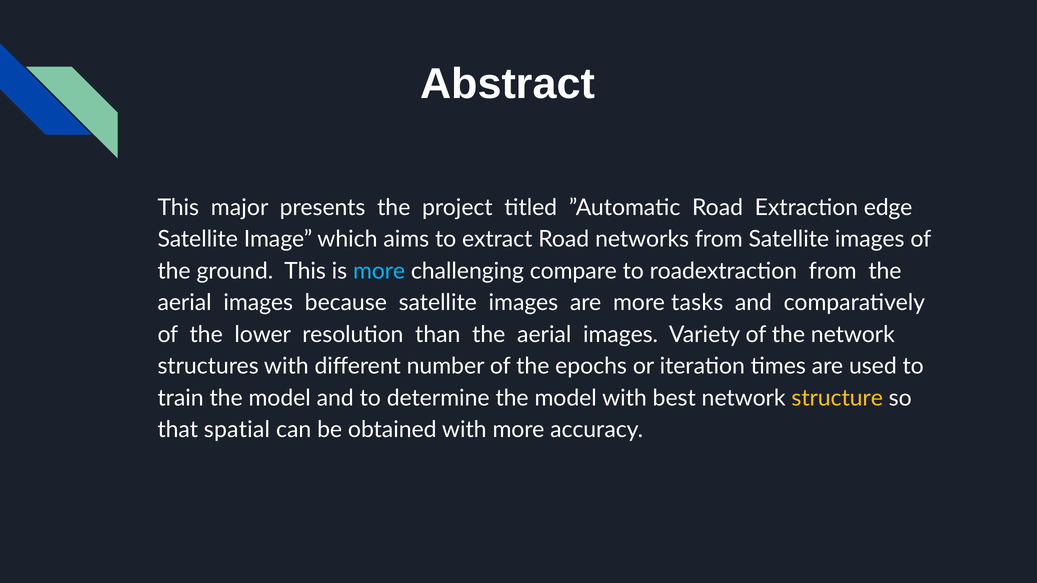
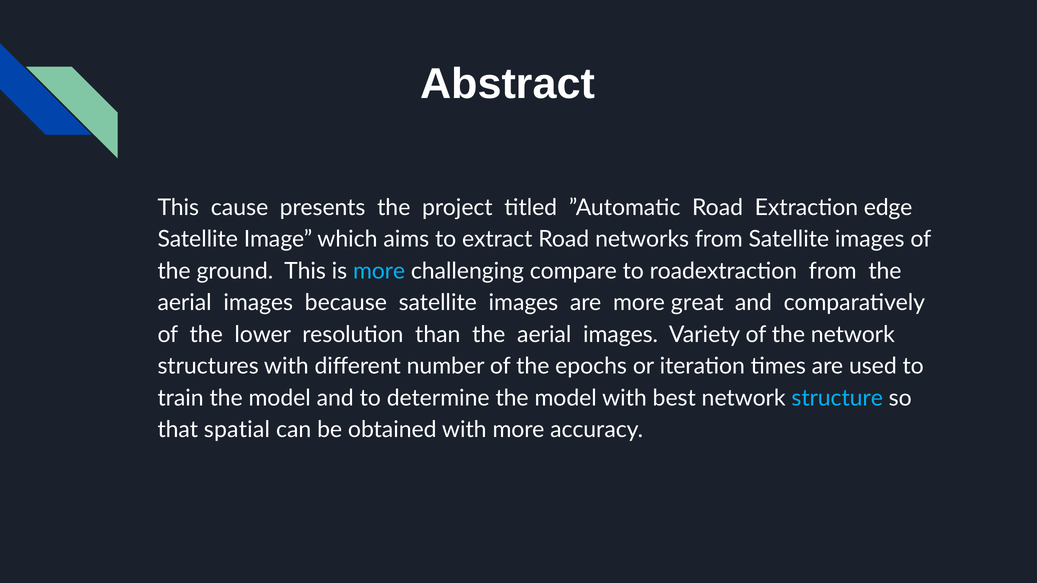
major: major -> cause
tasks: tasks -> great
structure colour: yellow -> light blue
